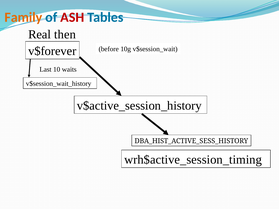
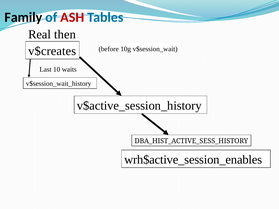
Family colour: orange -> black
v$forever: v$forever -> v$creates
wrh$active_session_timing: wrh$active_session_timing -> wrh$active_session_enables
